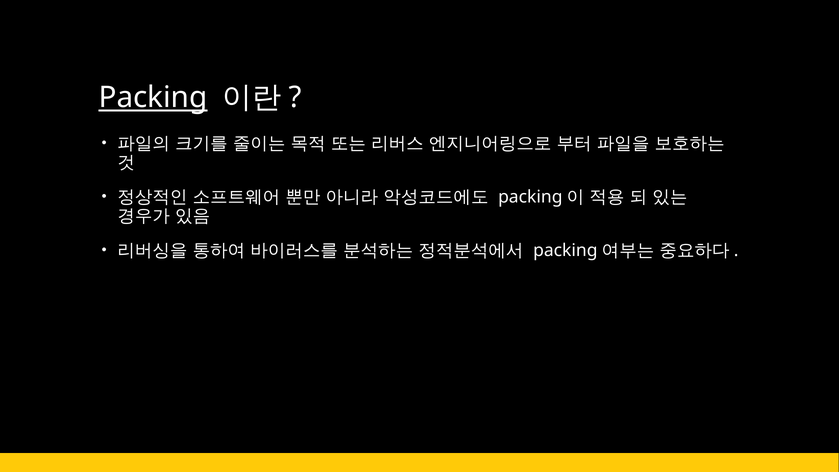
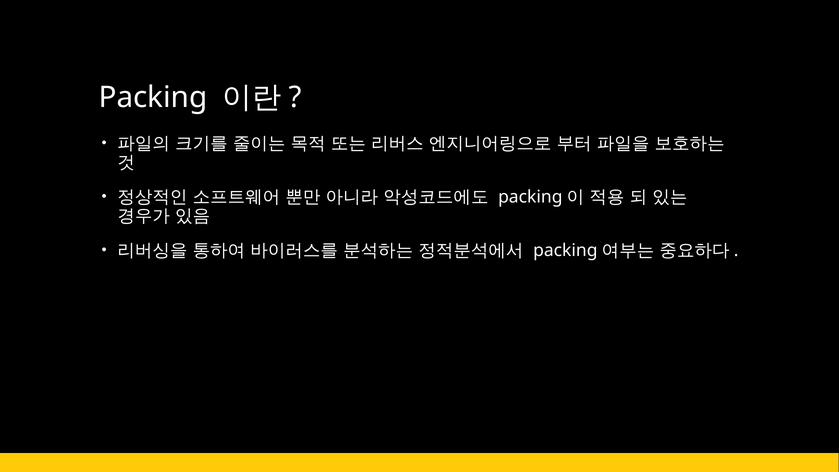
Packing underline: present -> none
